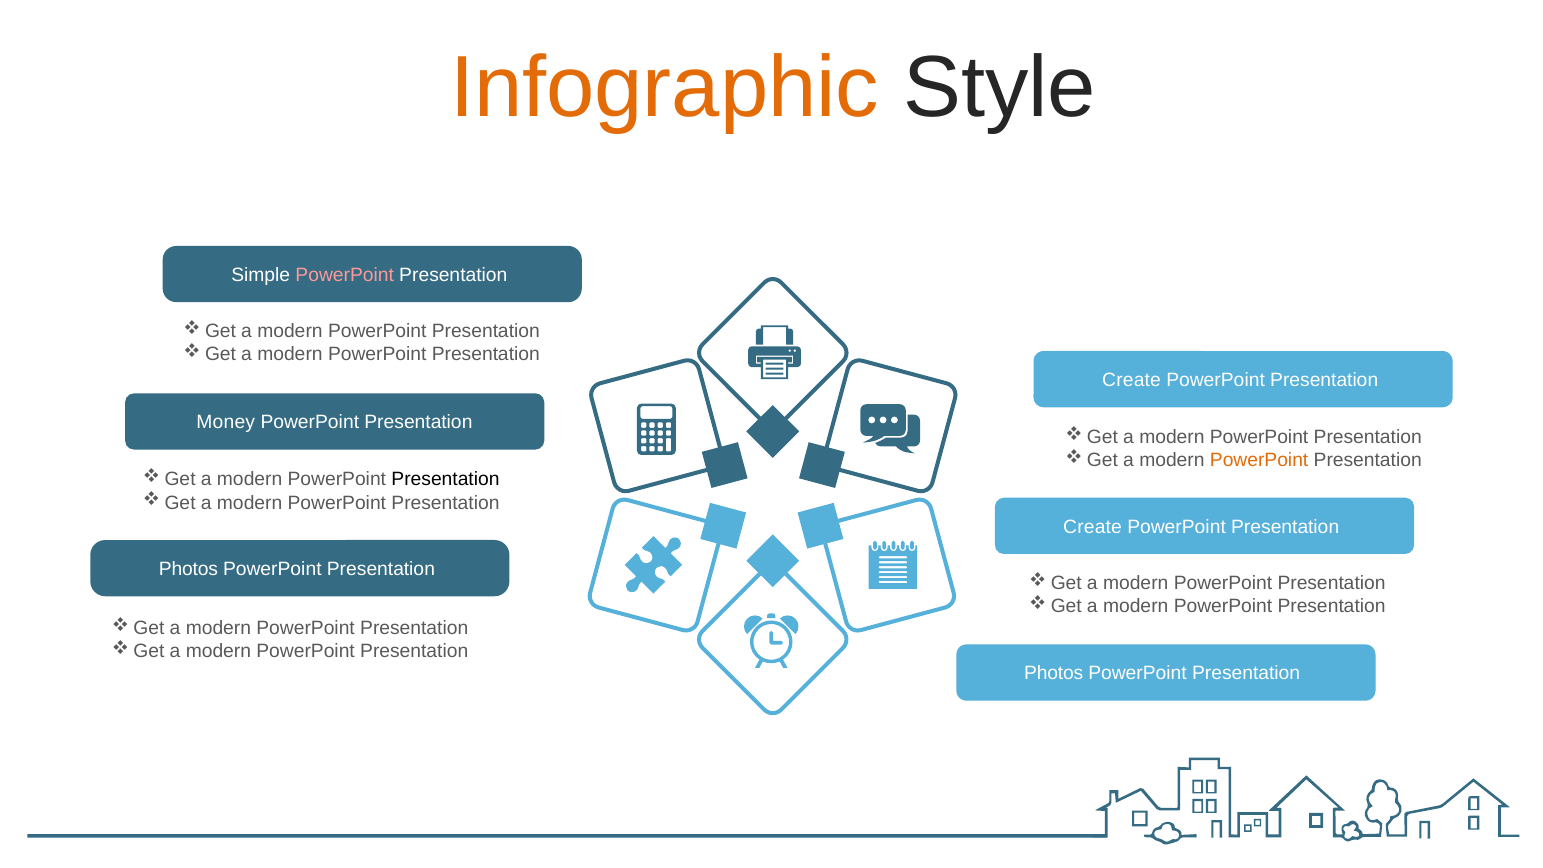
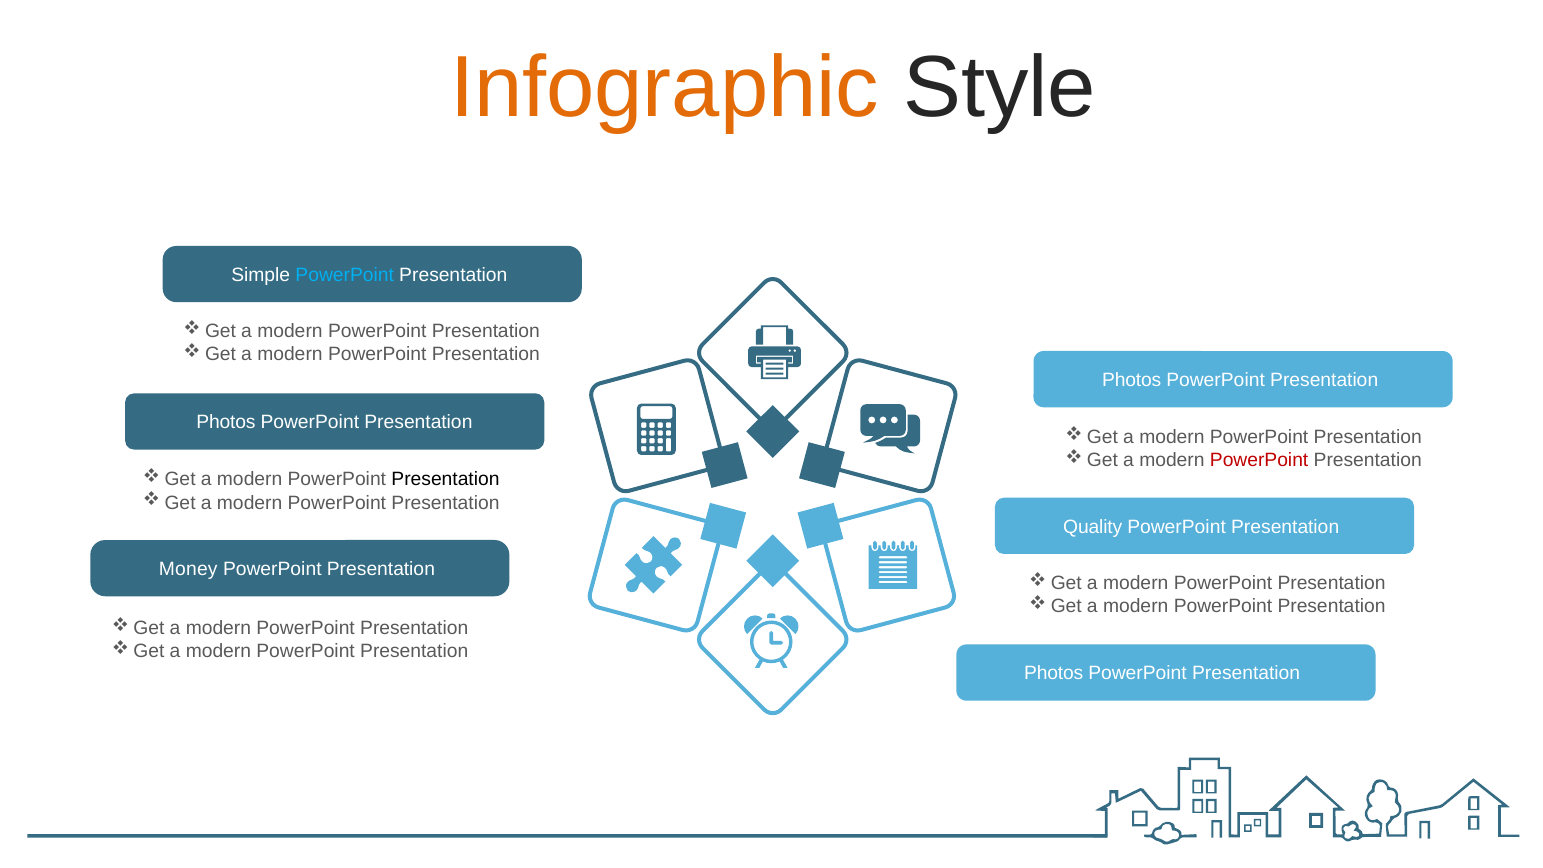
PowerPoint at (345, 275) colour: pink -> light blue
Create at (1132, 380): Create -> Photos
Money at (226, 422): Money -> Photos
PowerPoint at (1259, 460) colour: orange -> red
Create at (1093, 527): Create -> Quality
Photos at (188, 569): Photos -> Money
